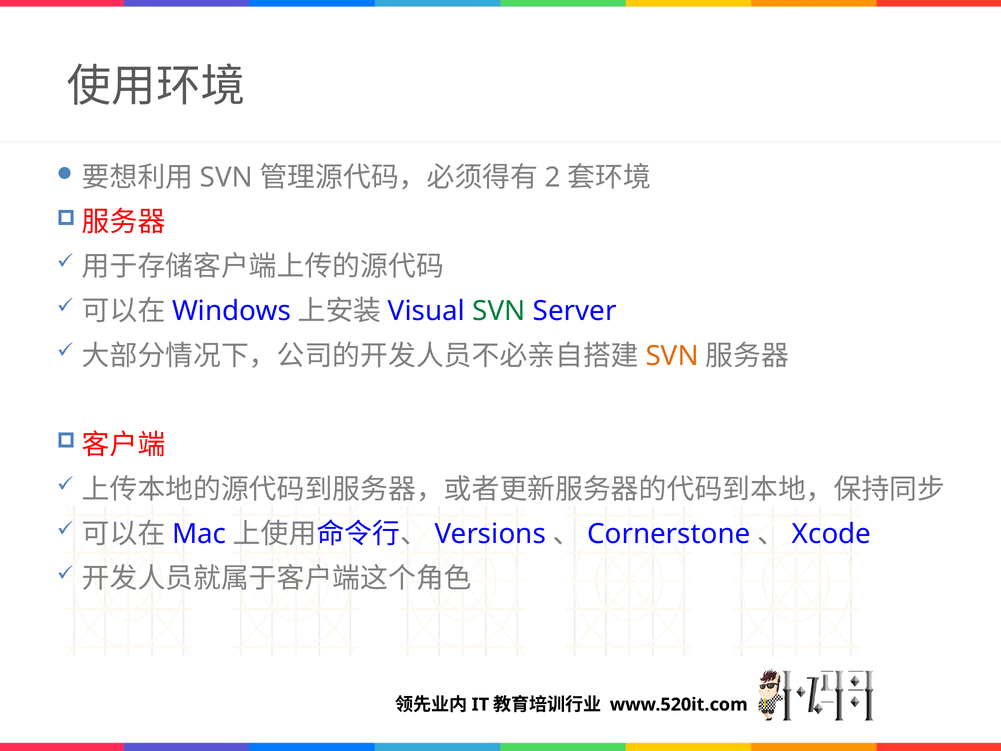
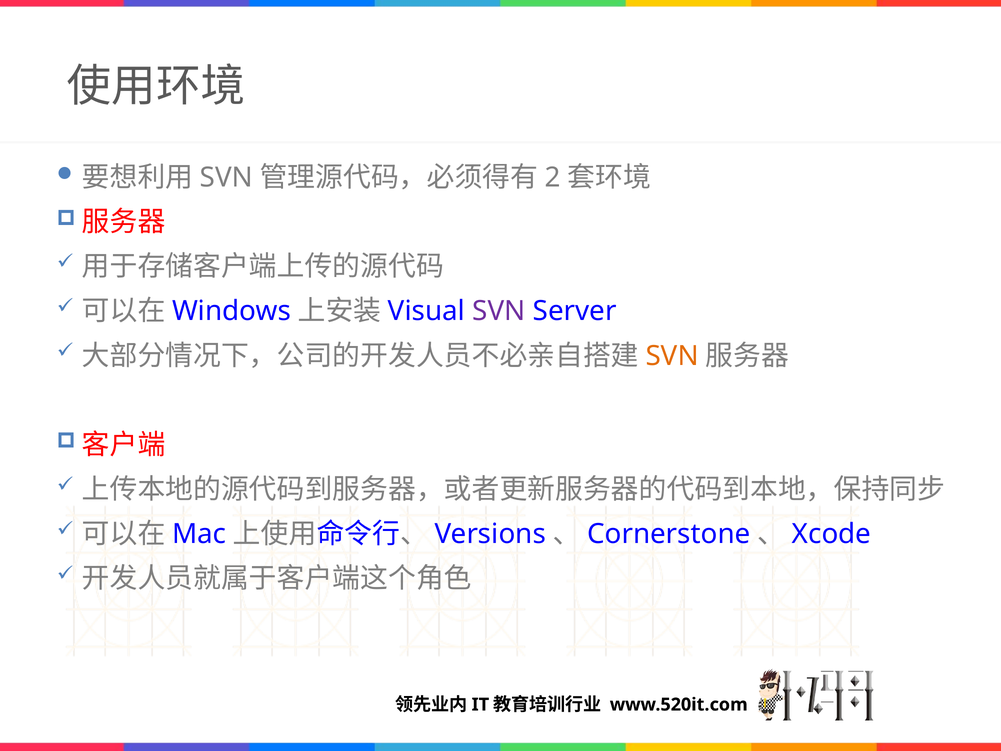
SVN at (499, 311) colour: green -> purple
